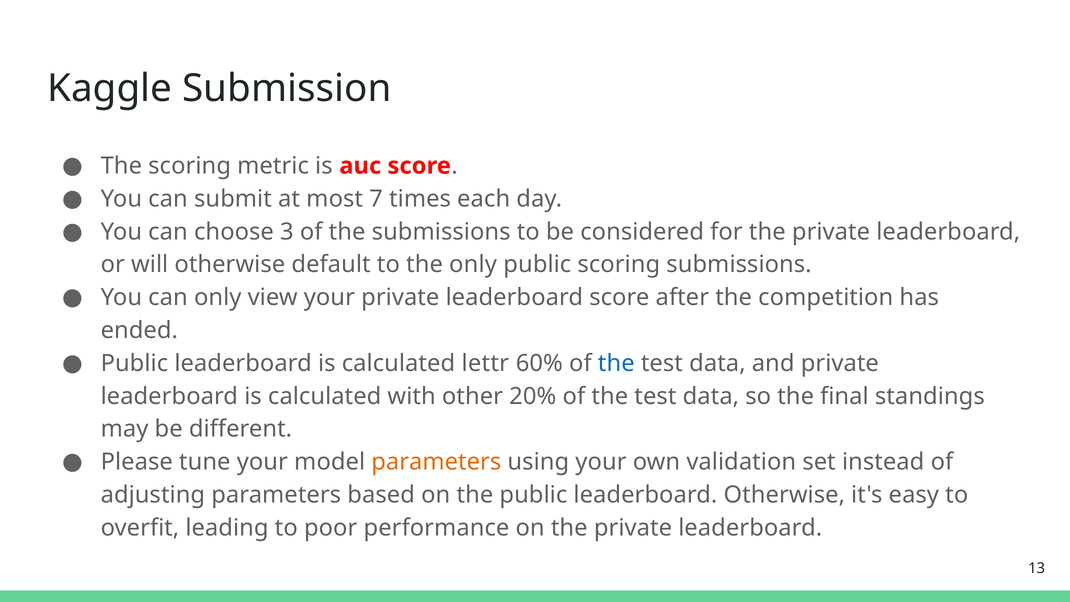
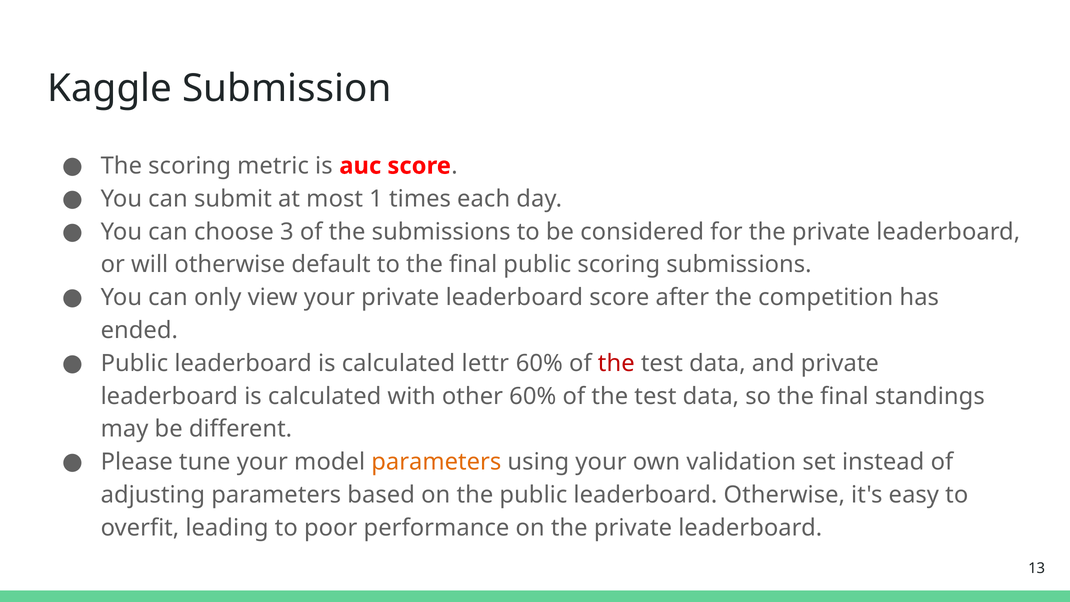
7: 7 -> 1
to the only: only -> final
the at (616, 363) colour: blue -> red
other 20%: 20% -> 60%
